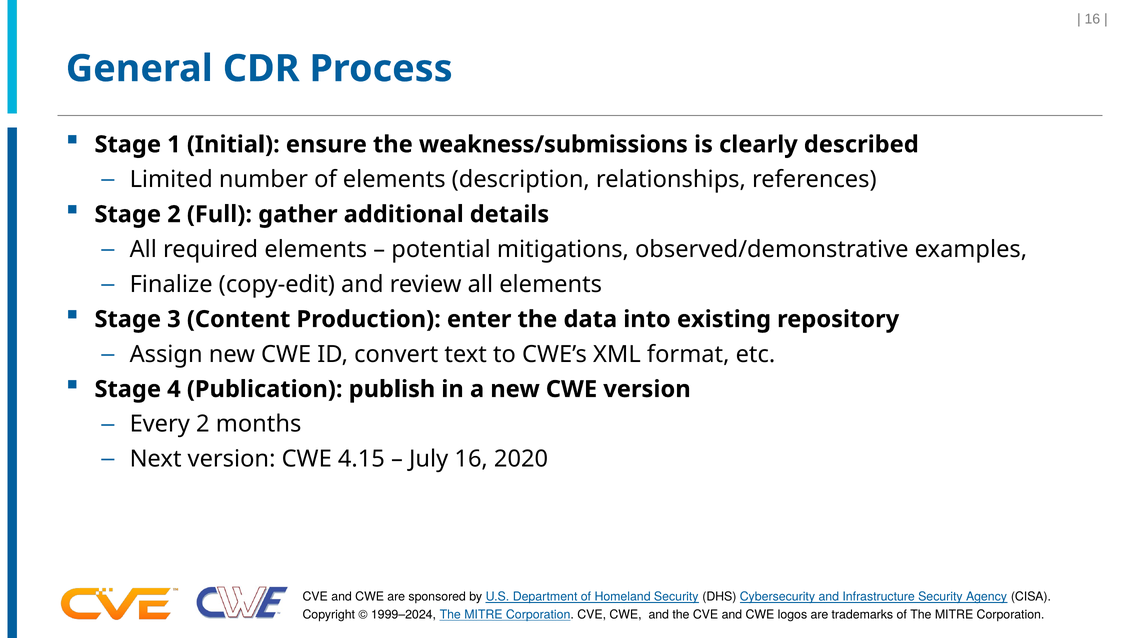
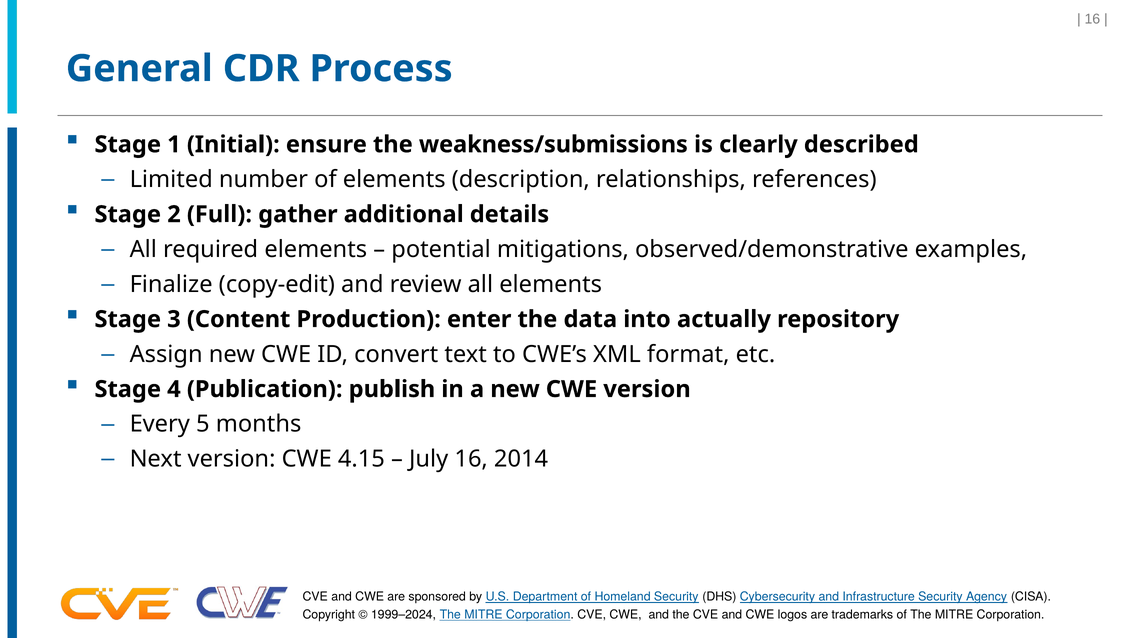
existing: existing -> actually
Every 2: 2 -> 5
2020: 2020 -> 2014
